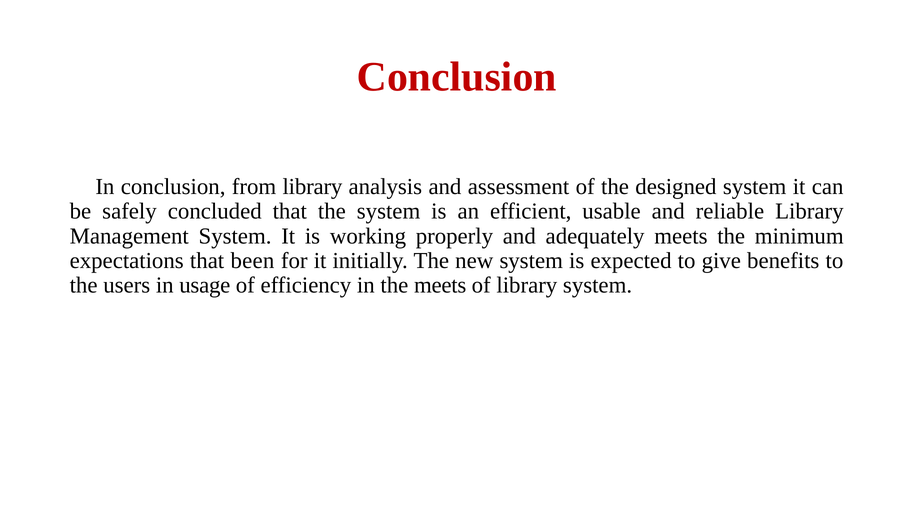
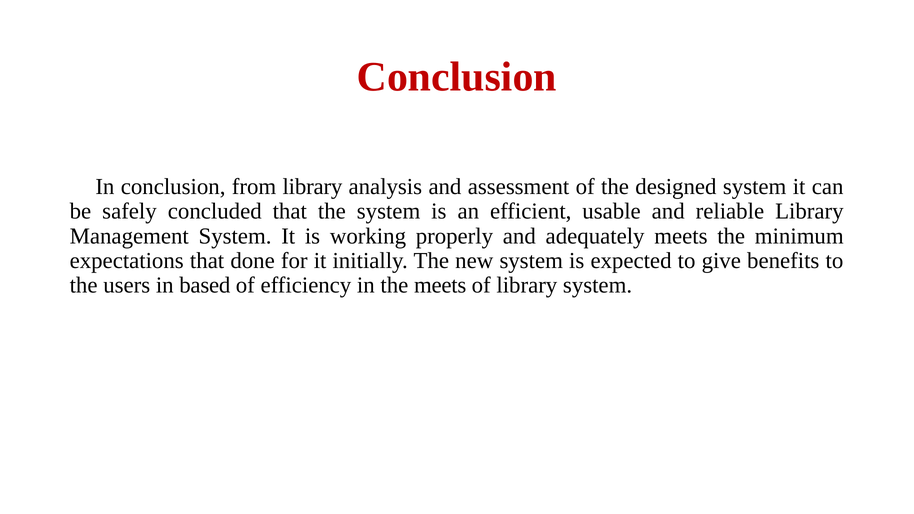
been: been -> done
usage: usage -> based
